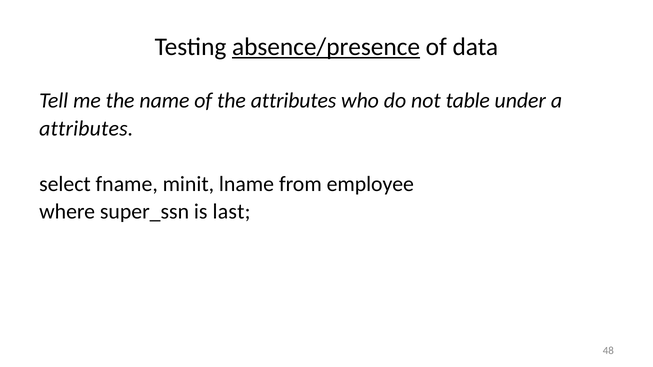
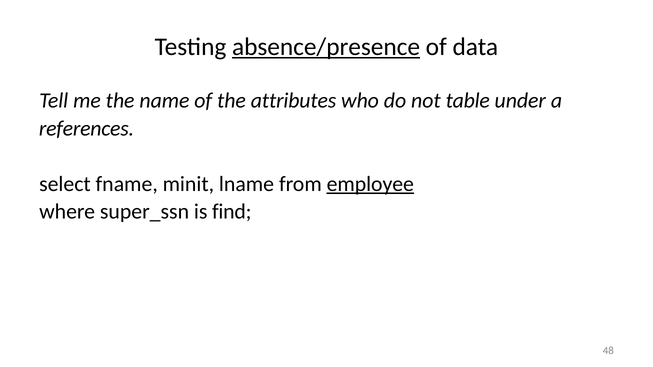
attributes at (86, 128): attributes -> references
employee underline: none -> present
last: last -> find
